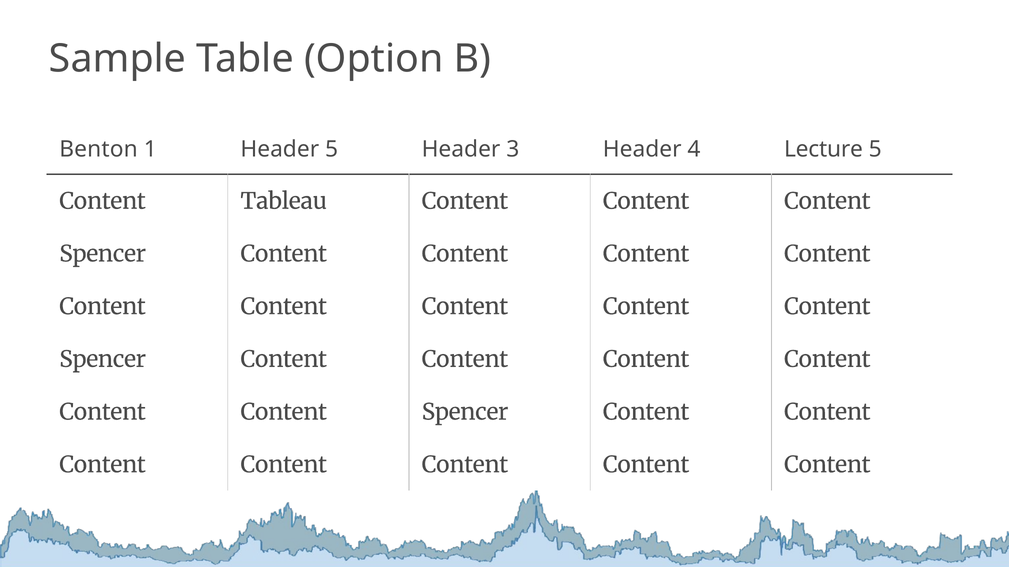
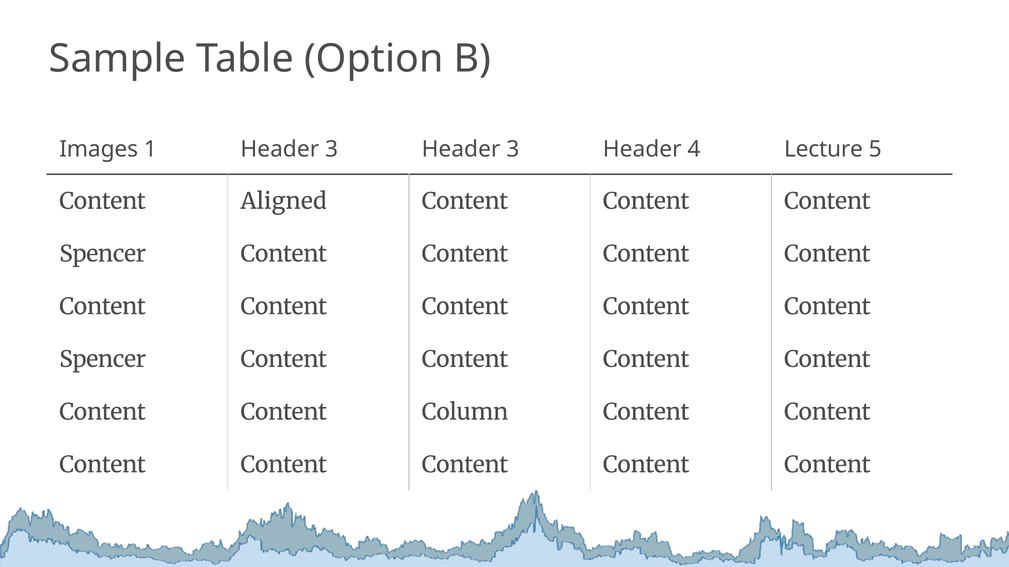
Benton: Benton -> Images
1 Header 5: 5 -> 3
Tableau: Tableau -> Aligned
Spencer at (465, 413): Spencer -> Column
